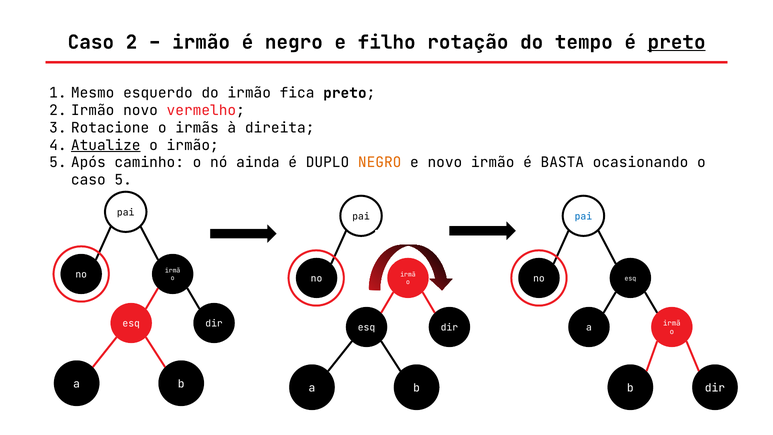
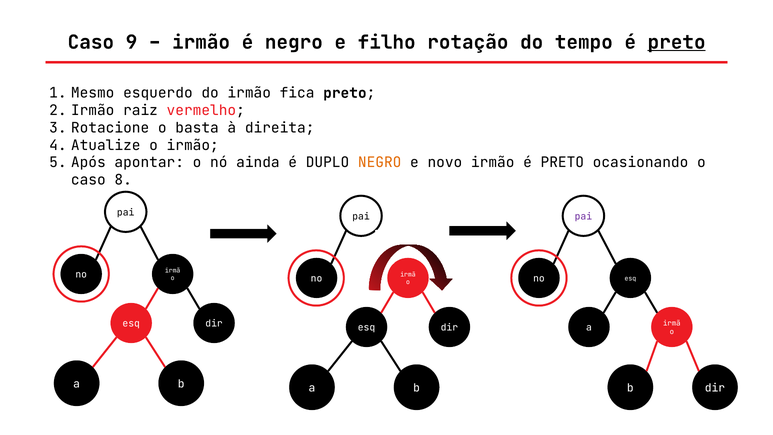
Caso 2: 2 -> 9
Irmão novo: novo -> raiz
irmãs: irmãs -> basta
Atualize underline: present -> none
caminho: caminho -> apontar
irmão é BASTA: BASTA -> PRETO
caso 5: 5 -> 8
pai at (583, 216) colour: blue -> purple
